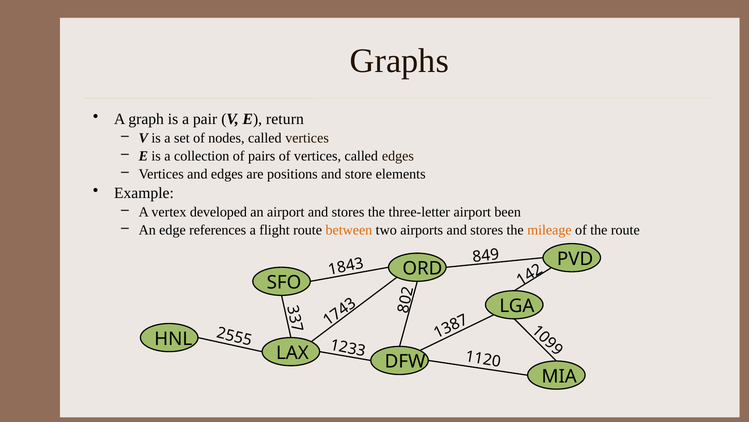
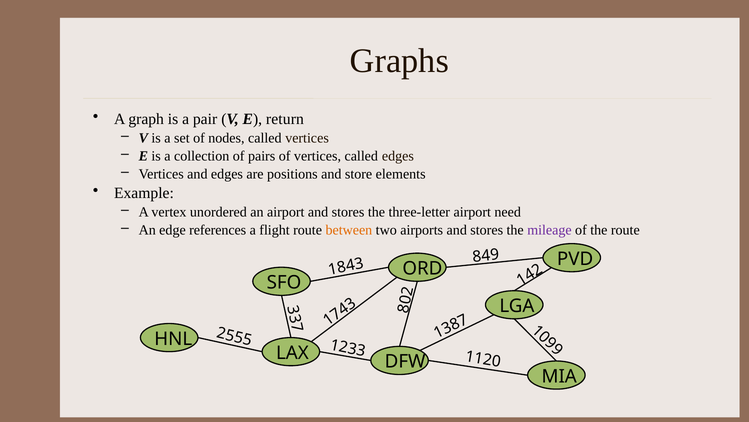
developed: developed -> unordered
been: been -> need
mileage colour: orange -> purple
